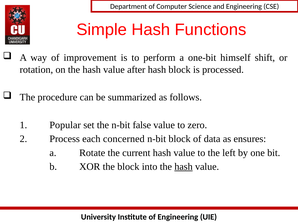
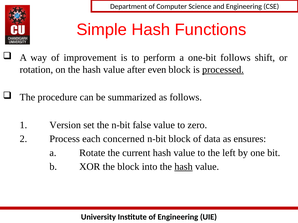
one-bit himself: himself -> follows
after hash: hash -> even
processed underline: none -> present
Popular: Popular -> Version
